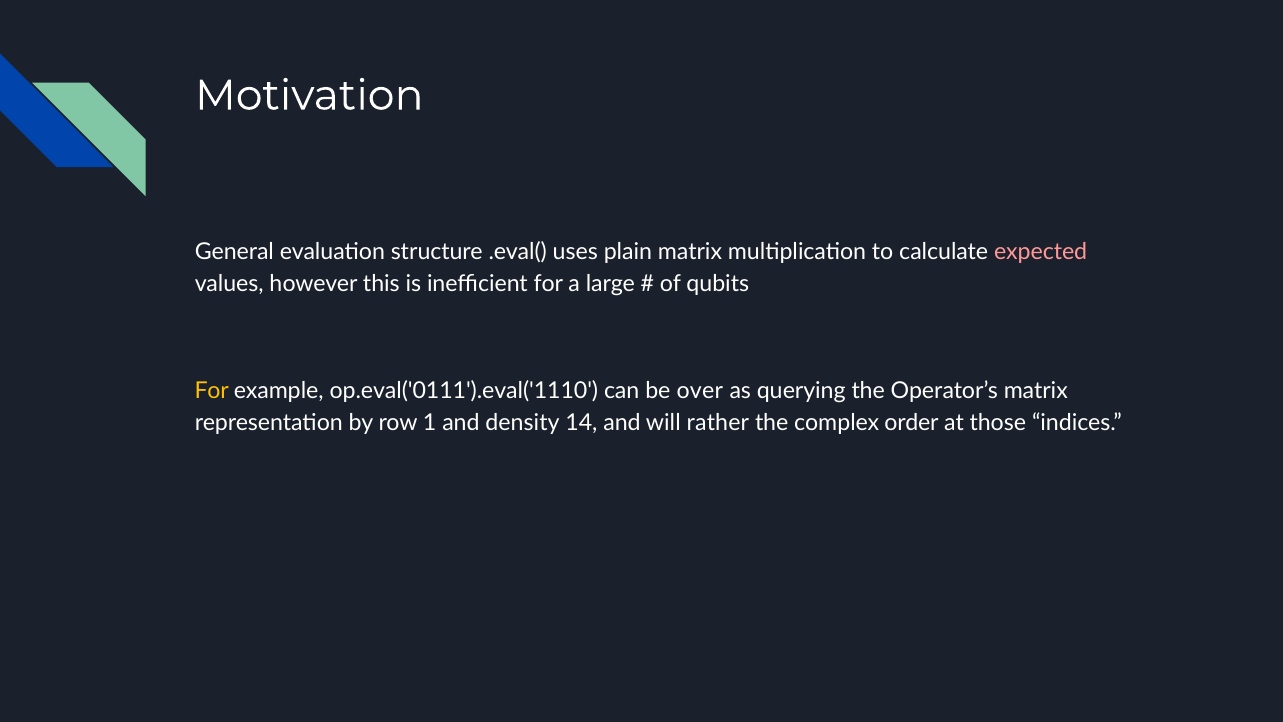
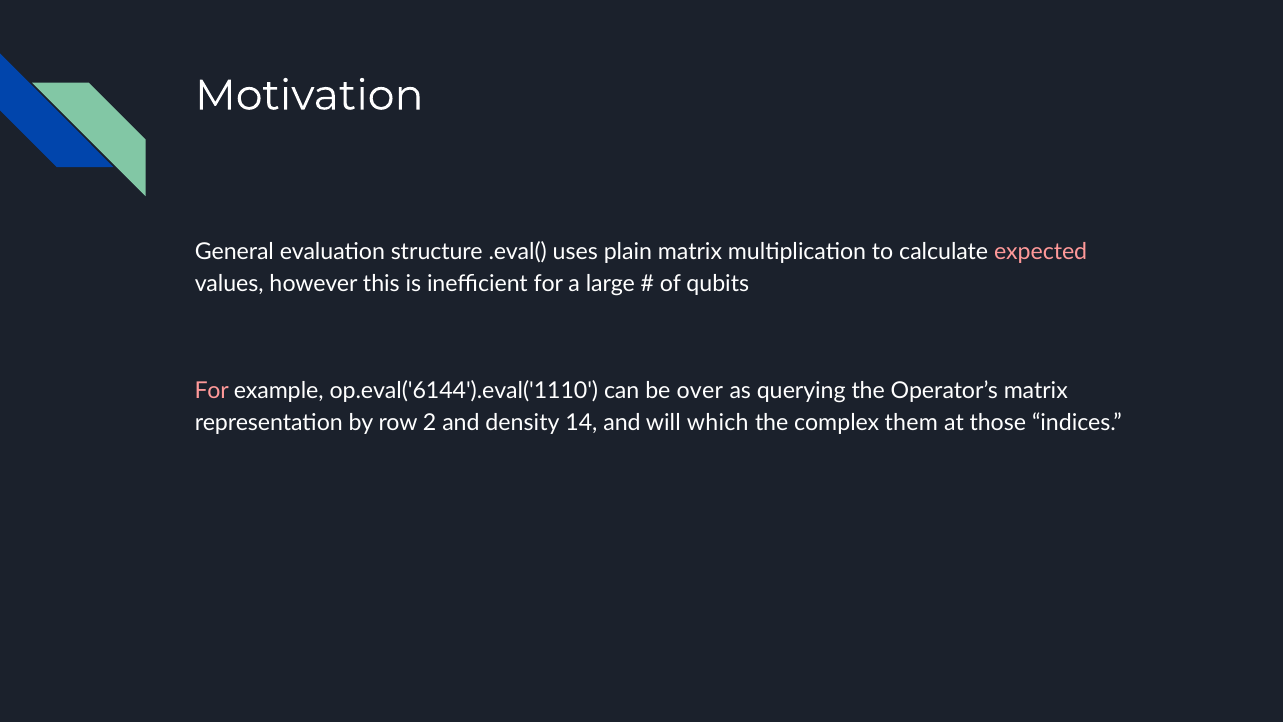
For at (212, 391) colour: yellow -> pink
op.eval('0111').eval('1110: op.eval('0111').eval('1110 -> op.eval('6144').eval('1110
1: 1 -> 2
rather: rather -> which
order: order -> them
